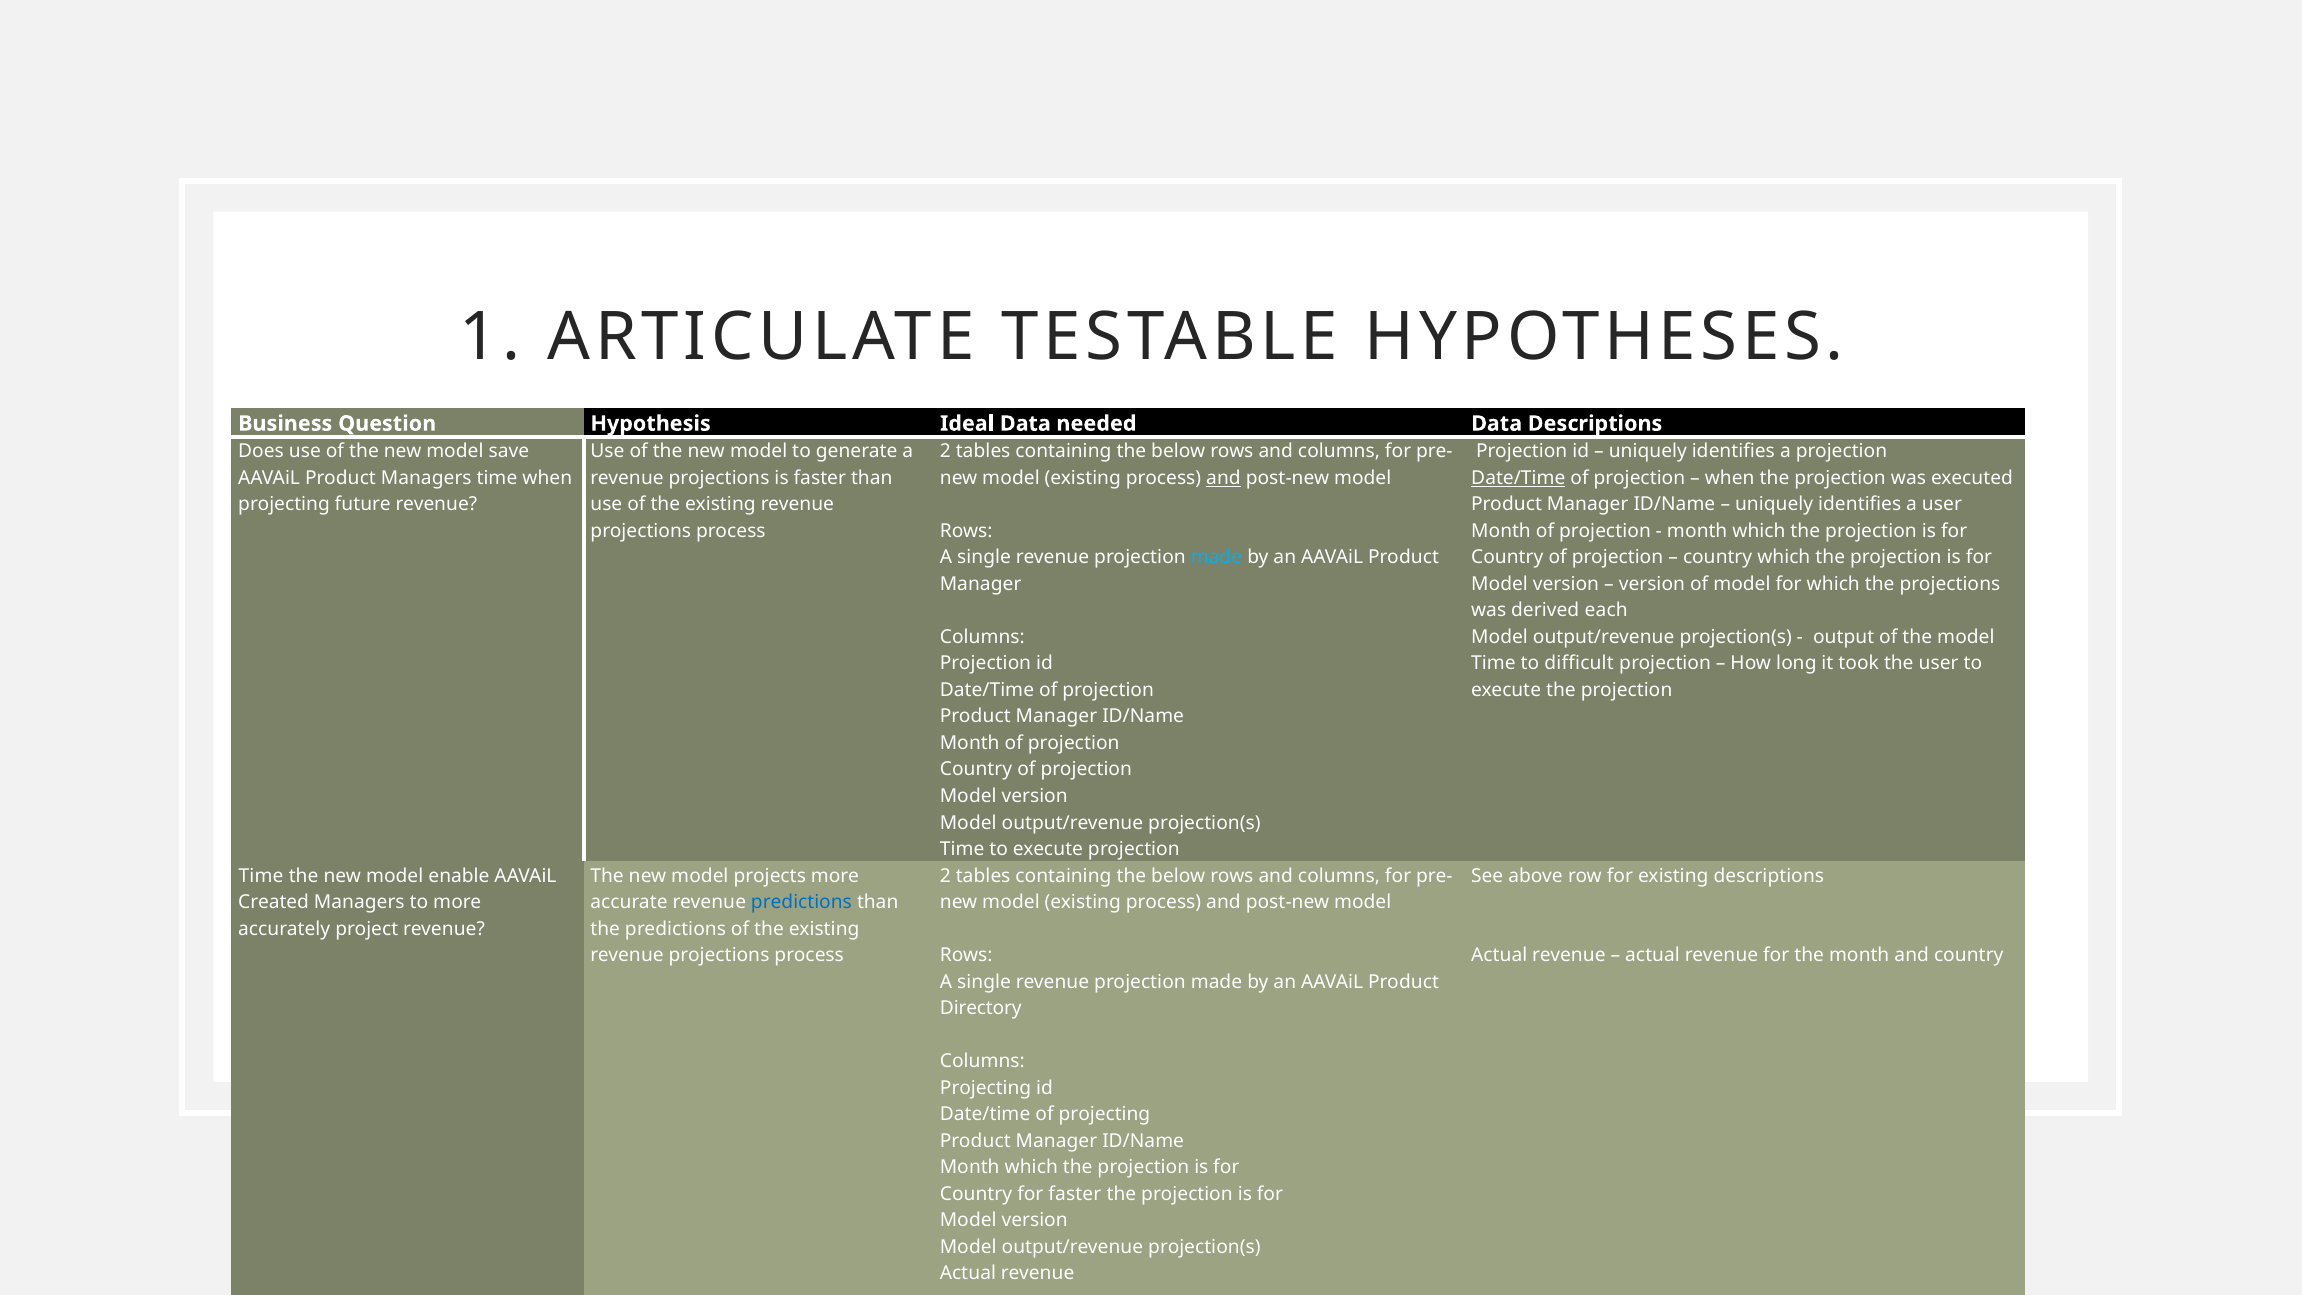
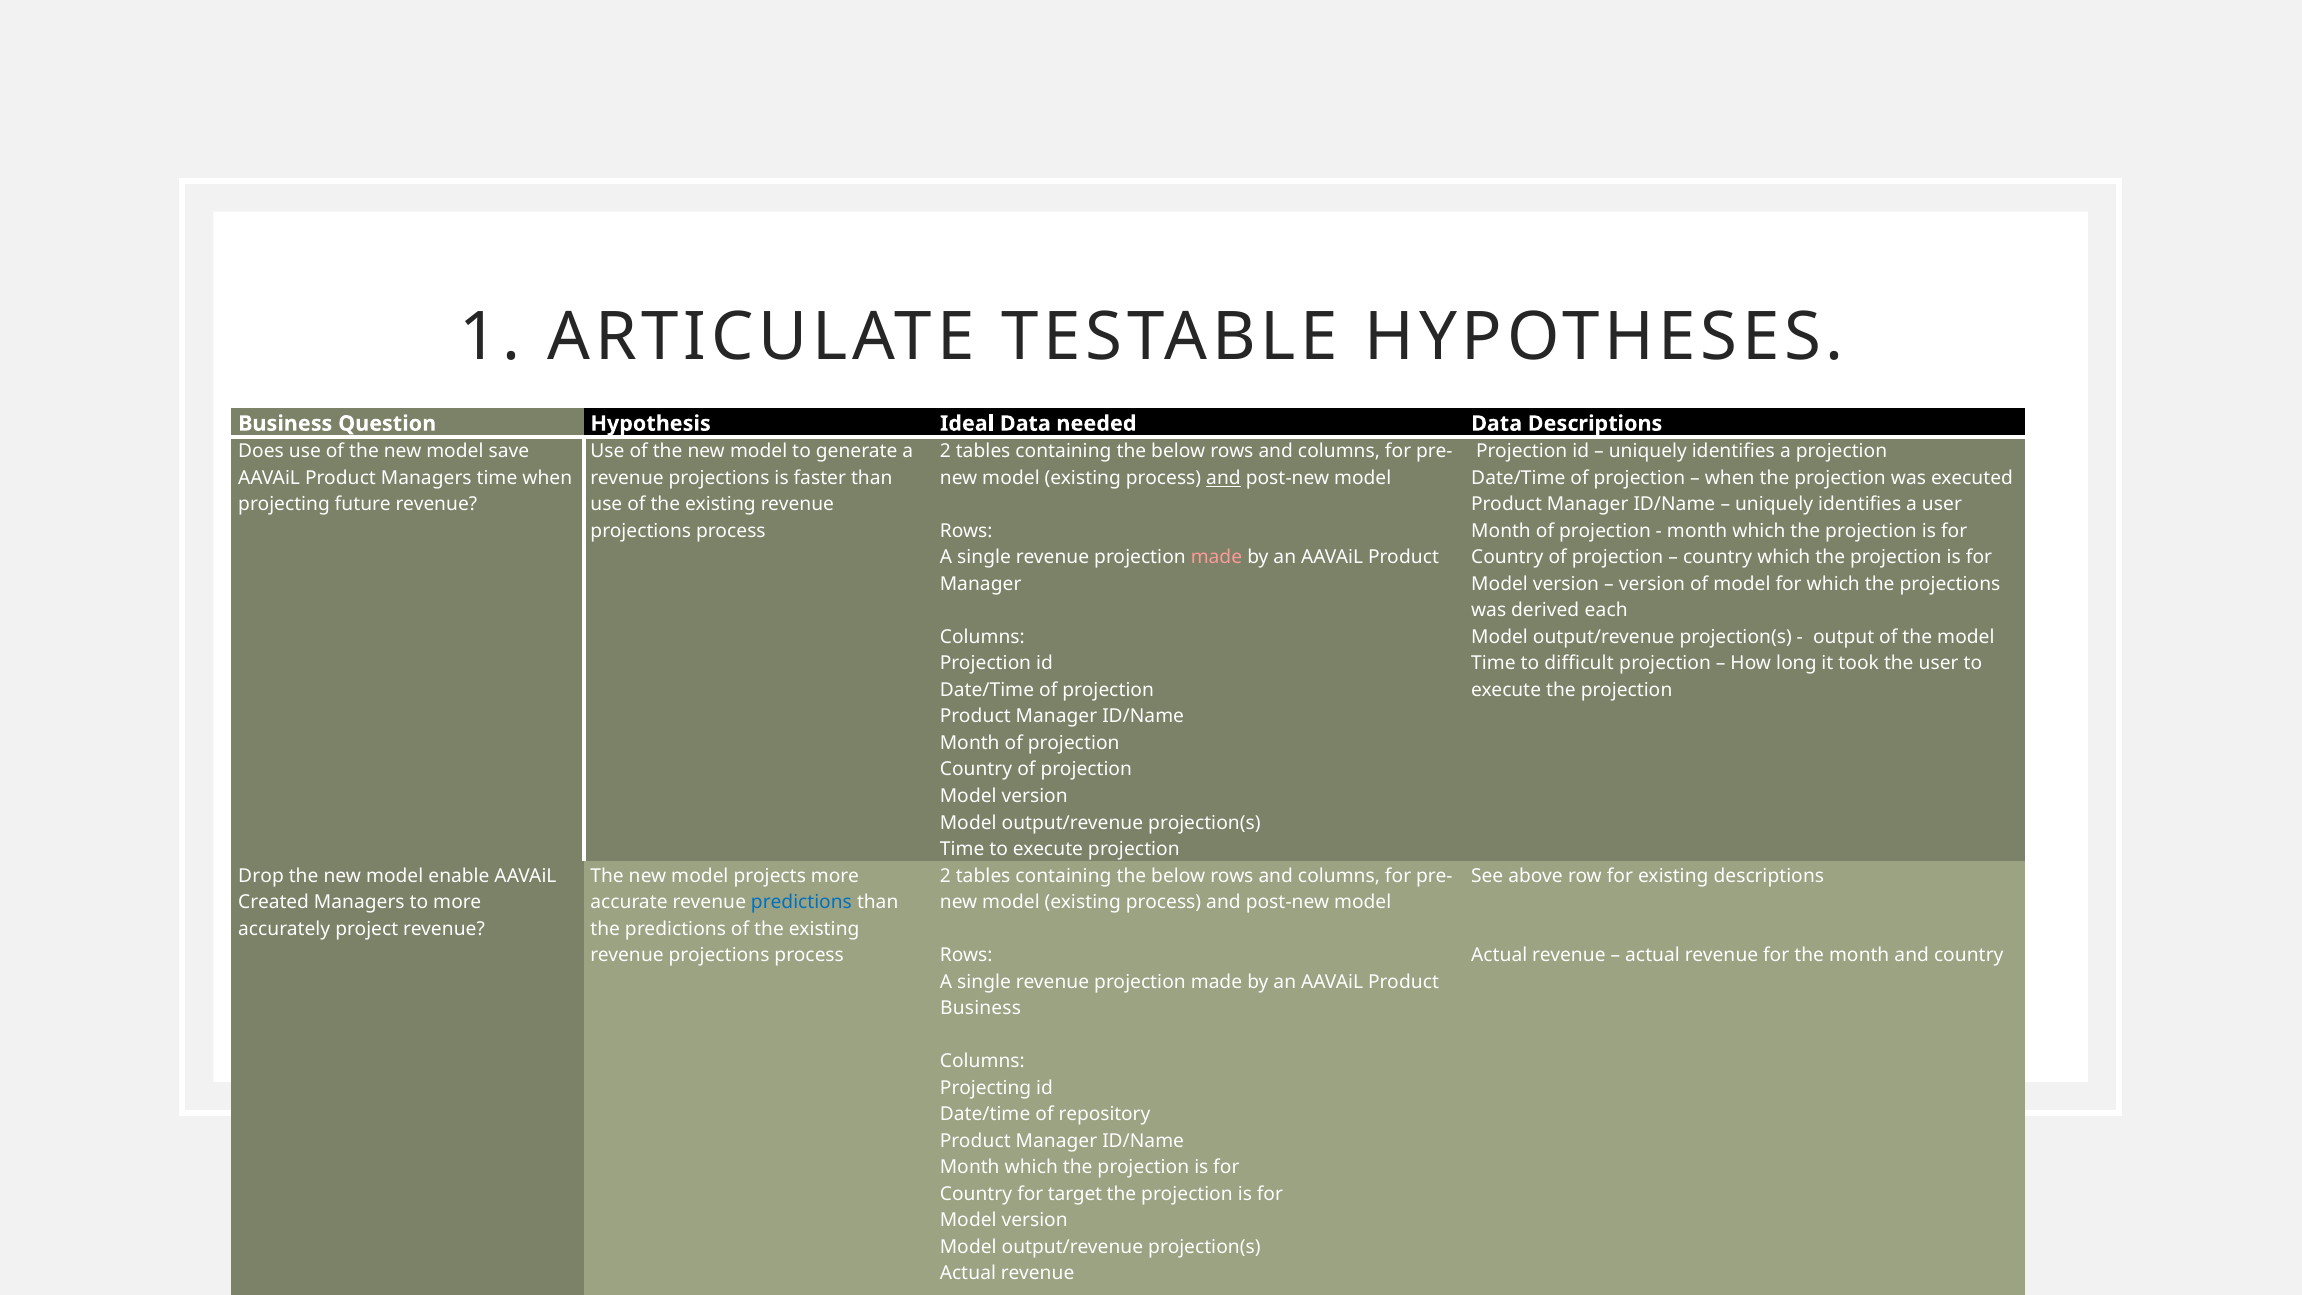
Date/Time at (1518, 478) underline: present -> none
made at (1216, 558) colour: light blue -> pink
Time at (261, 876): Time -> Drop
Directory at (981, 1008): Directory -> Business
of projecting: projecting -> repository
for faster: faster -> target
